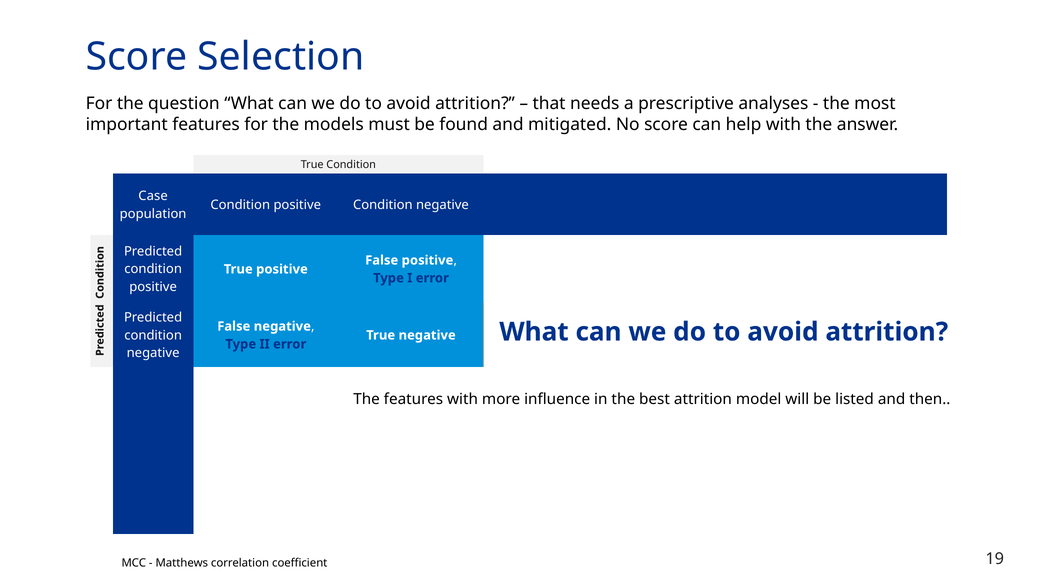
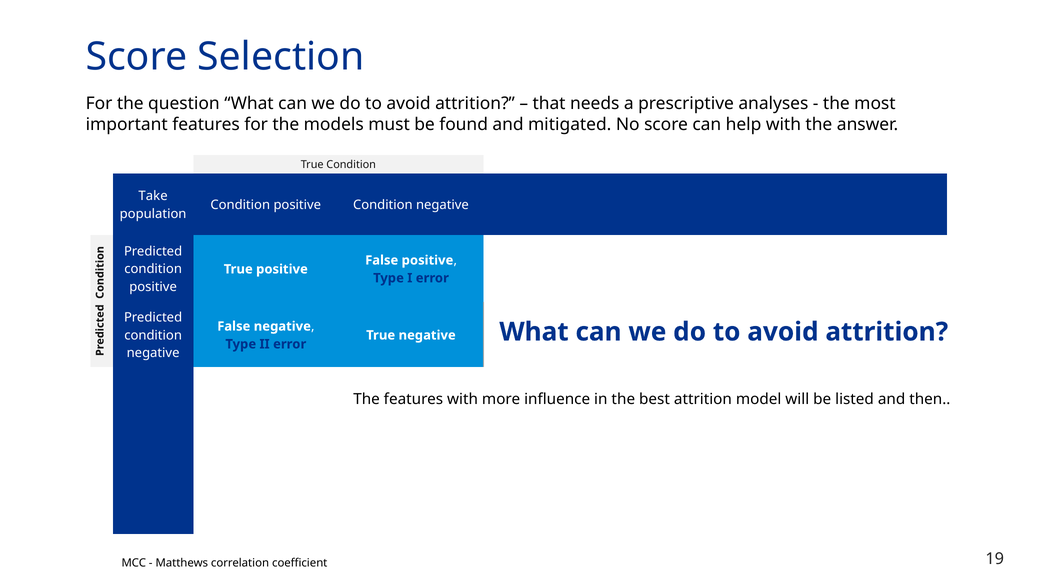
Case: Case -> Take
